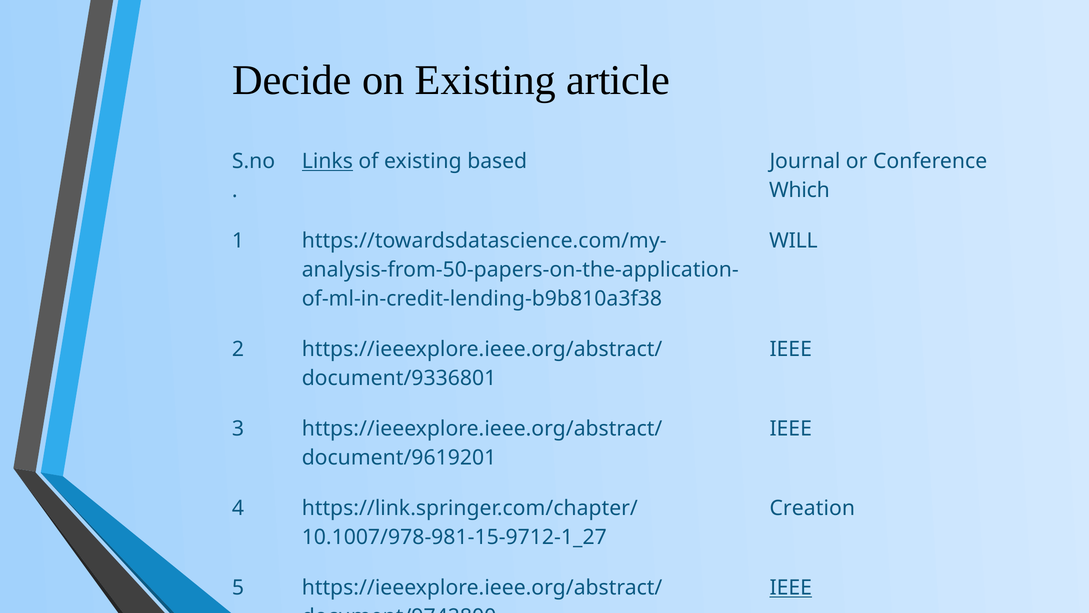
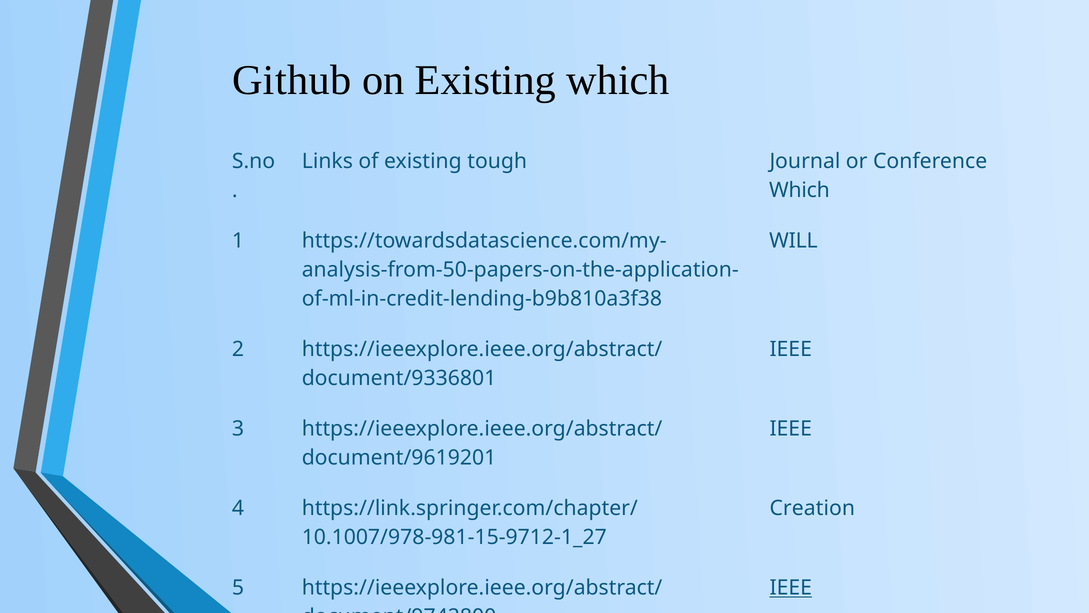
Decide: Decide -> Github
Existing article: article -> which
Links underline: present -> none
based: based -> tough
